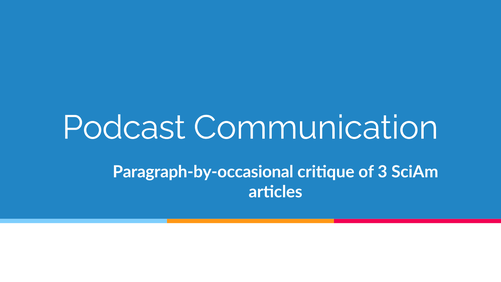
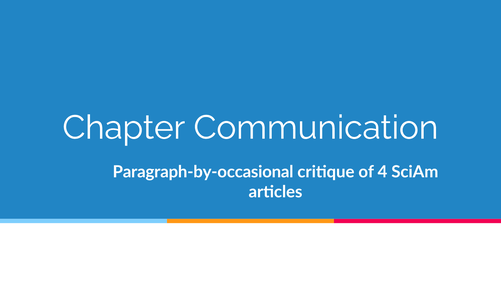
Podcast: Podcast -> Chapter
3: 3 -> 4
